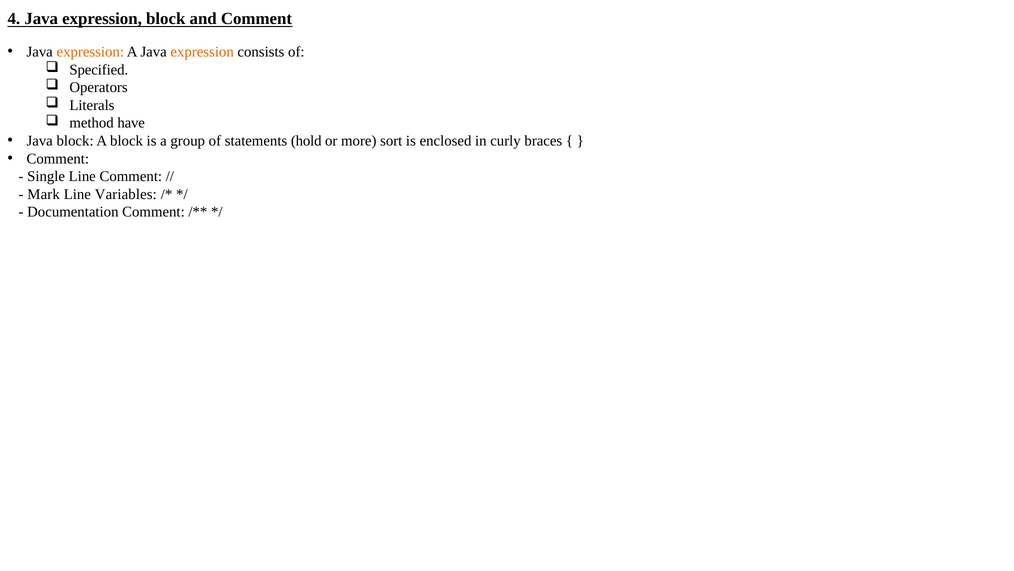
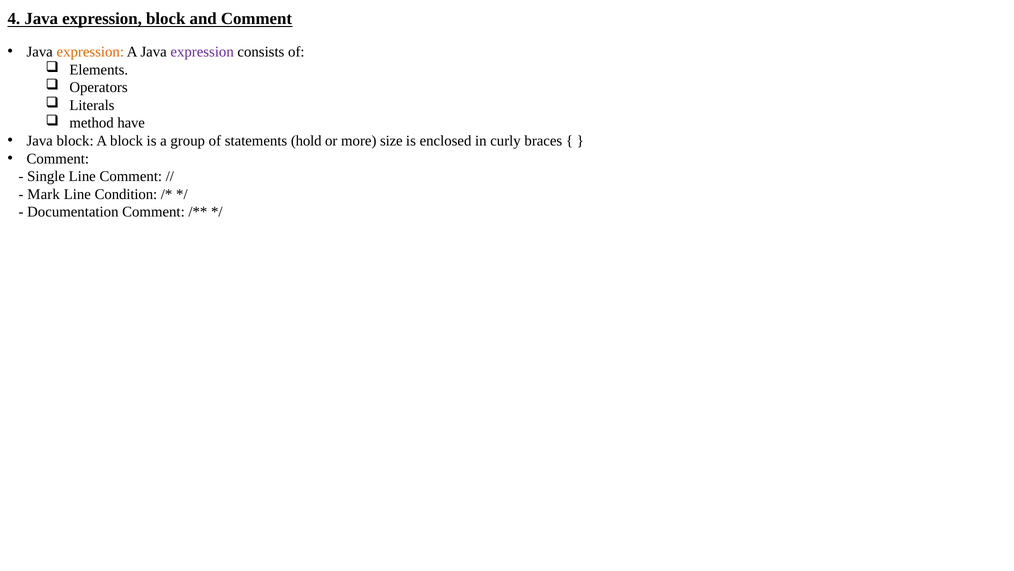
expression at (202, 52) colour: orange -> purple
Specified: Specified -> Elements
sort: sort -> size
Variables: Variables -> Condition
